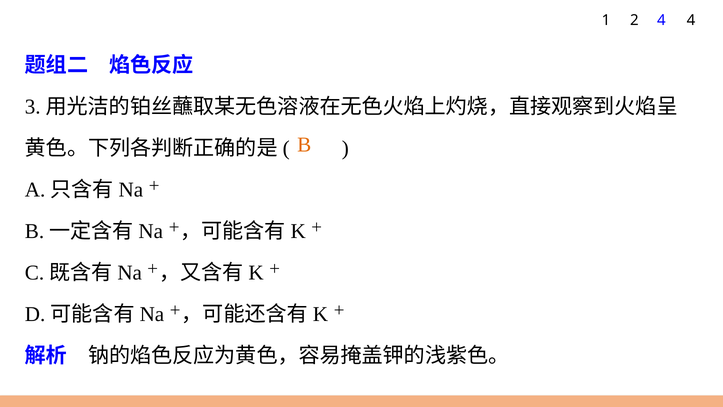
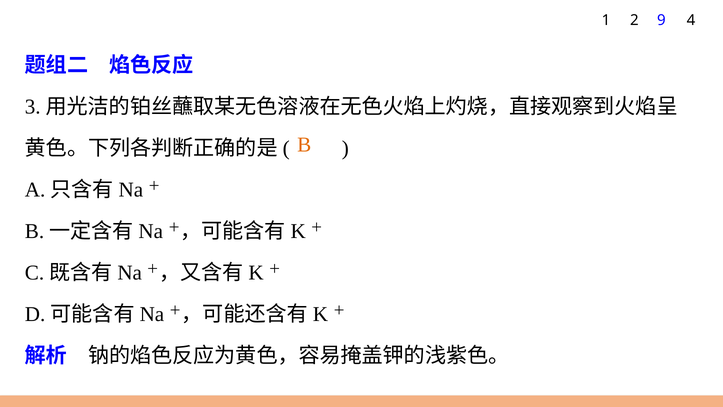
2 4: 4 -> 9
